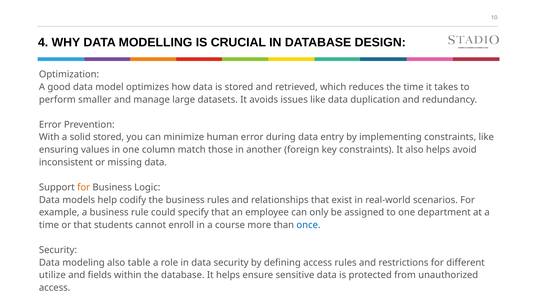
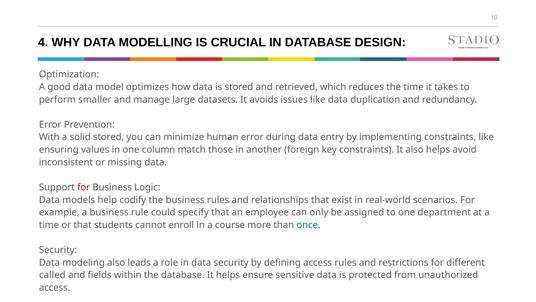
for at (84, 187) colour: orange -> red
table: table -> leads
utilize: utilize -> called
